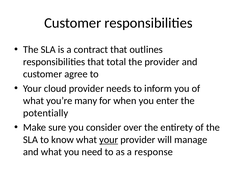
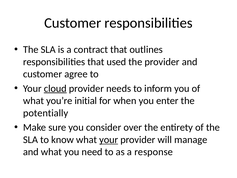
total: total -> used
cloud underline: none -> present
many: many -> initial
